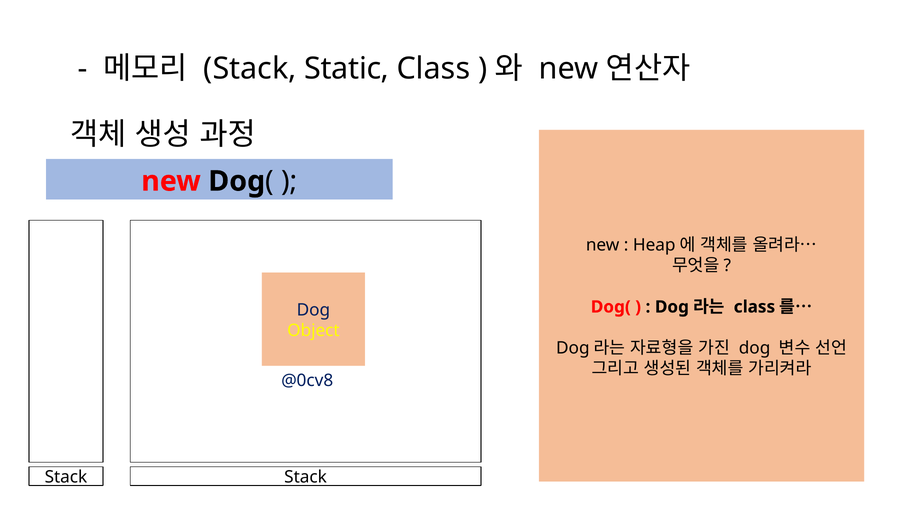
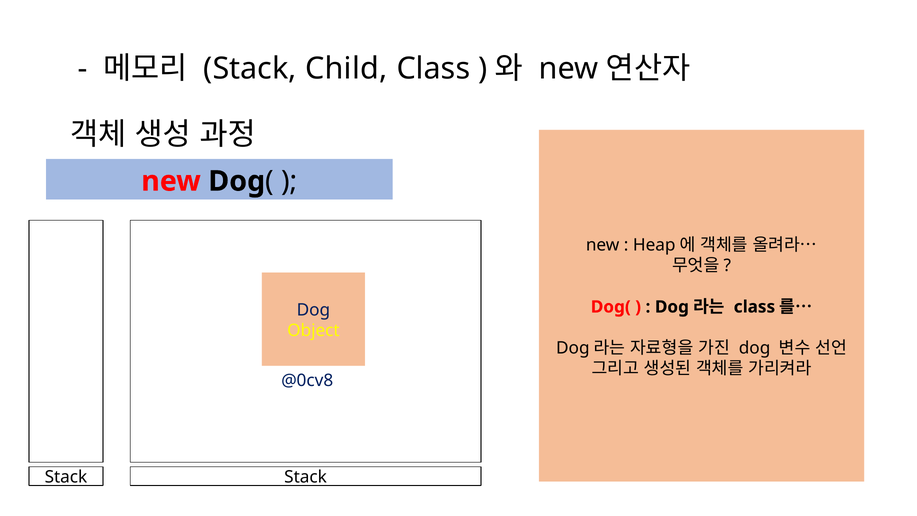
Static: Static -> Child
